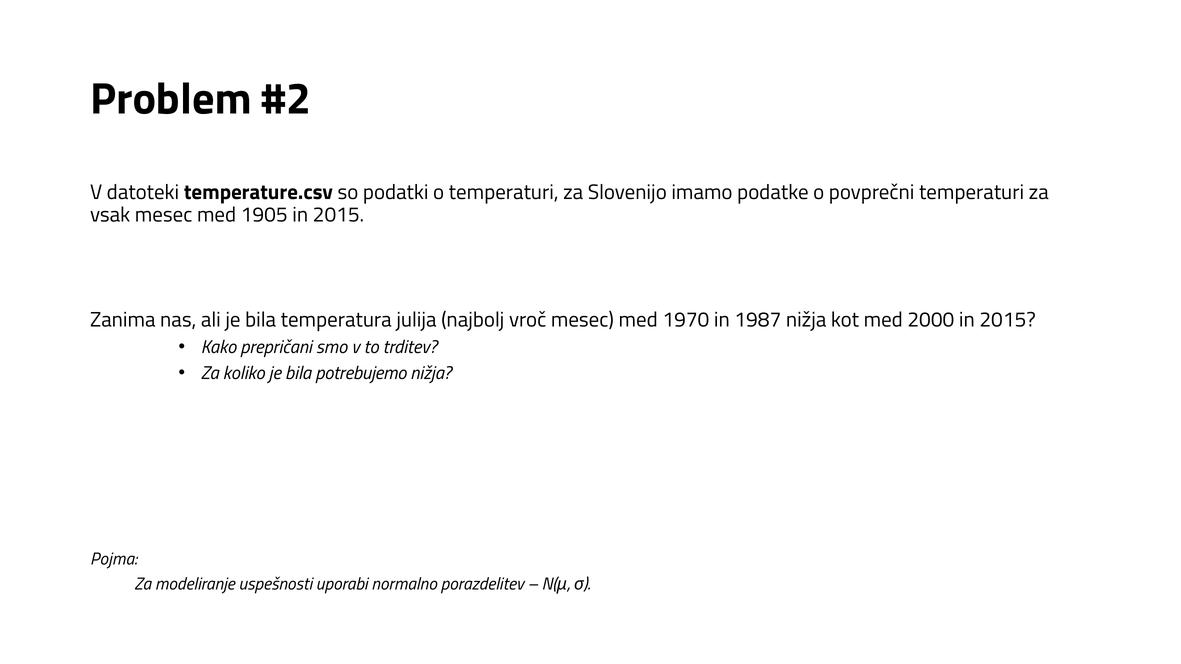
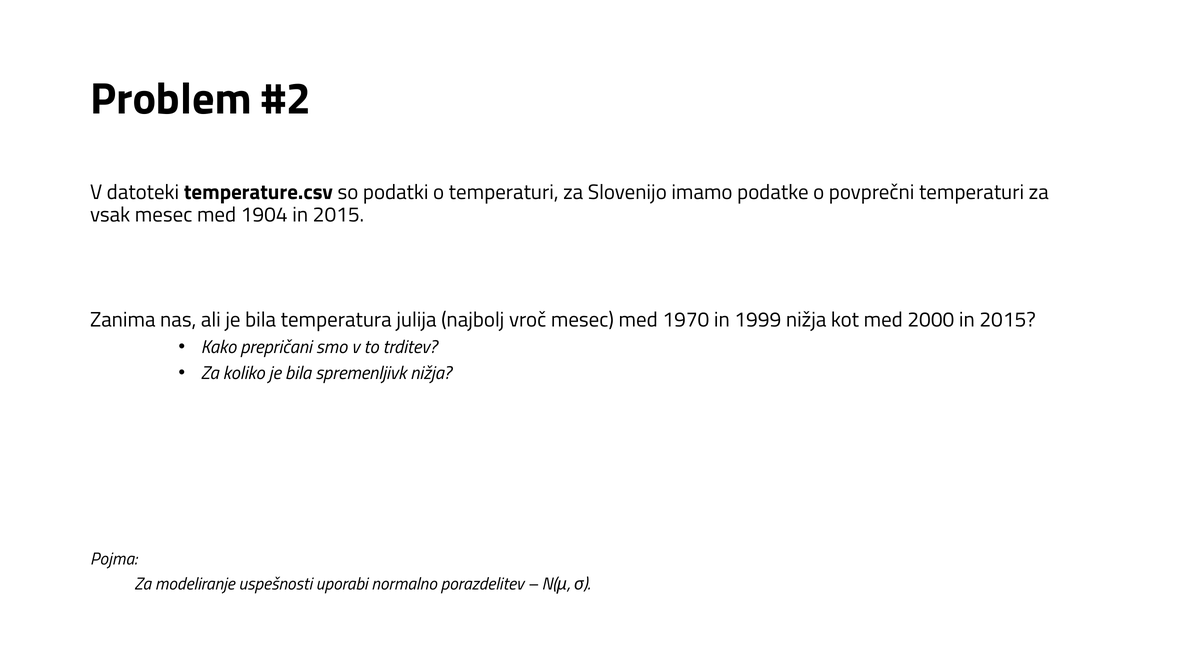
1905: 1905 -> 1904
1987: 1987 -> 1999
potrebujemo: potrebujemo -> spremenljivk
